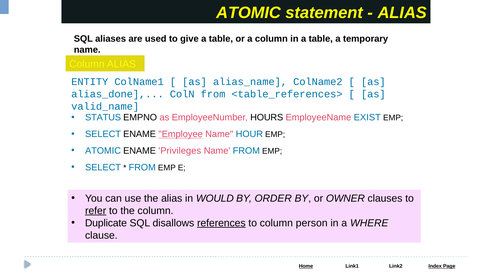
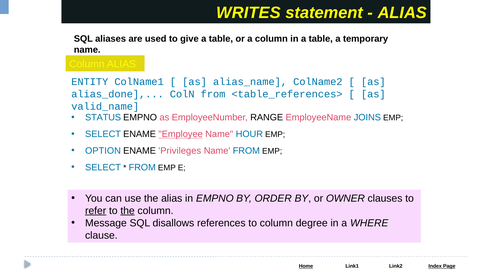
ATOMIC at (248, 13): ATOMIC -> WRITES
HOURS: HOURS -> RANGE
EXIST: EXIST -> JOINS
ATOMIC at (103, 151): ATOMIC -> OPTION
in WOULD: WOULD -> EMPNO
the at (128, 210) underline: none -> present
Duplicate: Duplicate -> Message
references underline: present -> none
person: person -> degree
